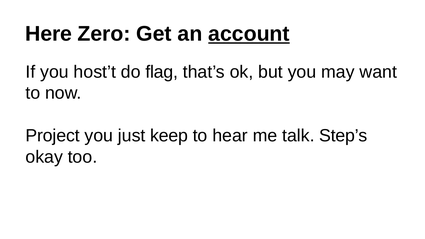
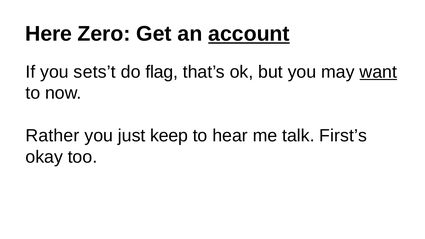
host’t: host’t -> sets’t
want underline: none -> present
Project: Project -> Rather
Step’s: Step’s -> First’s
